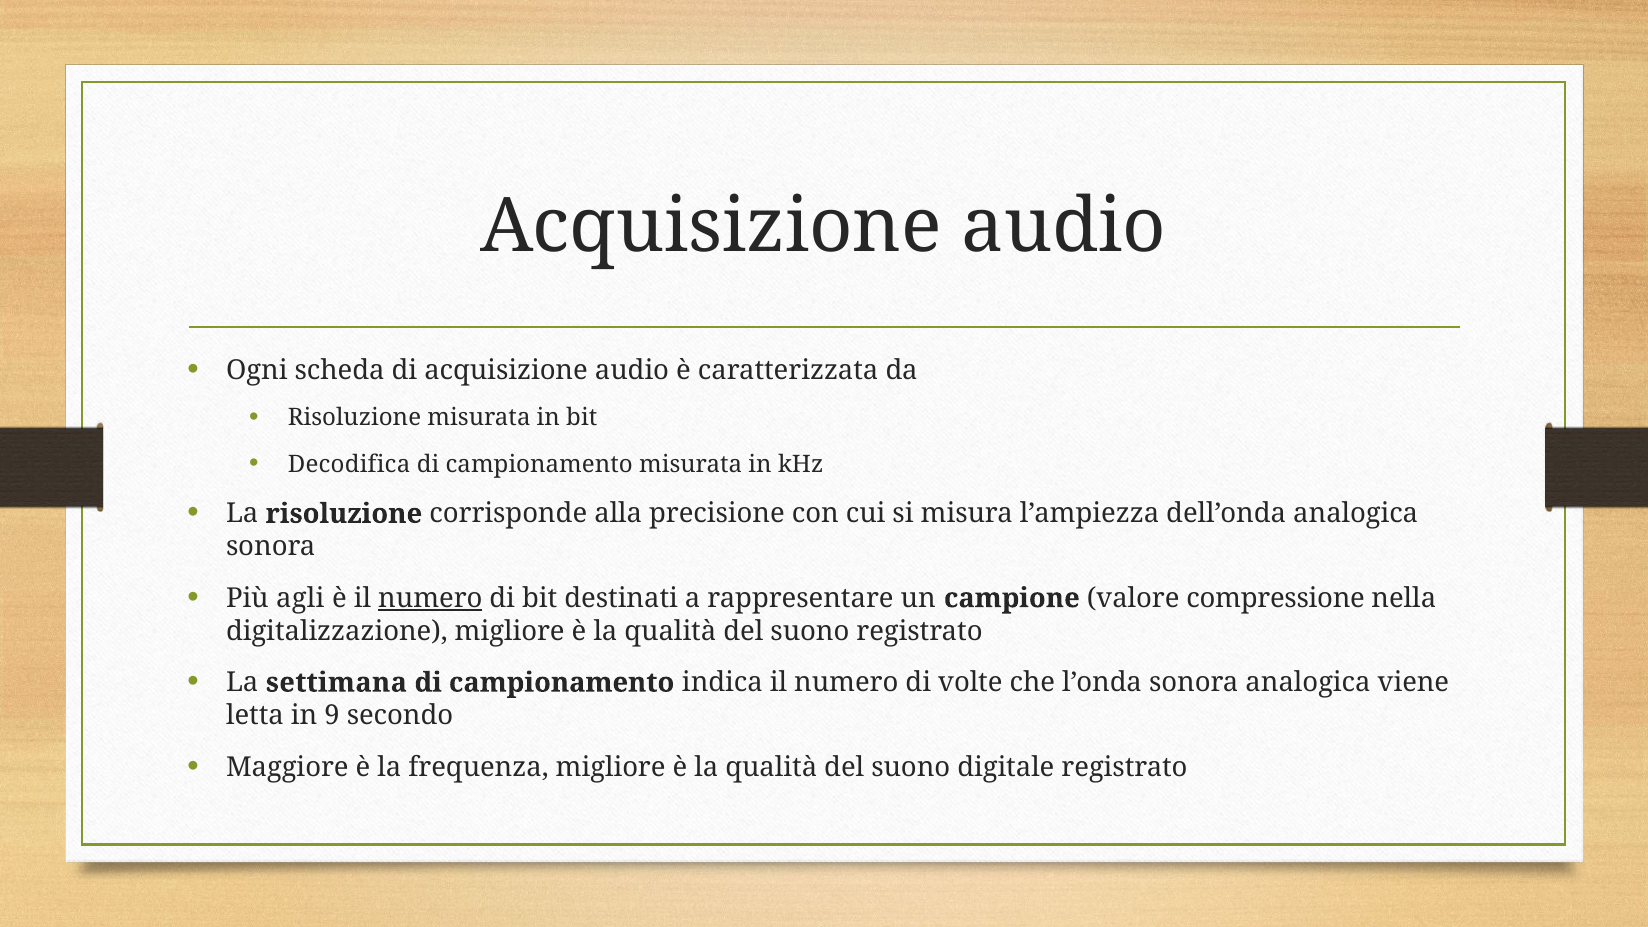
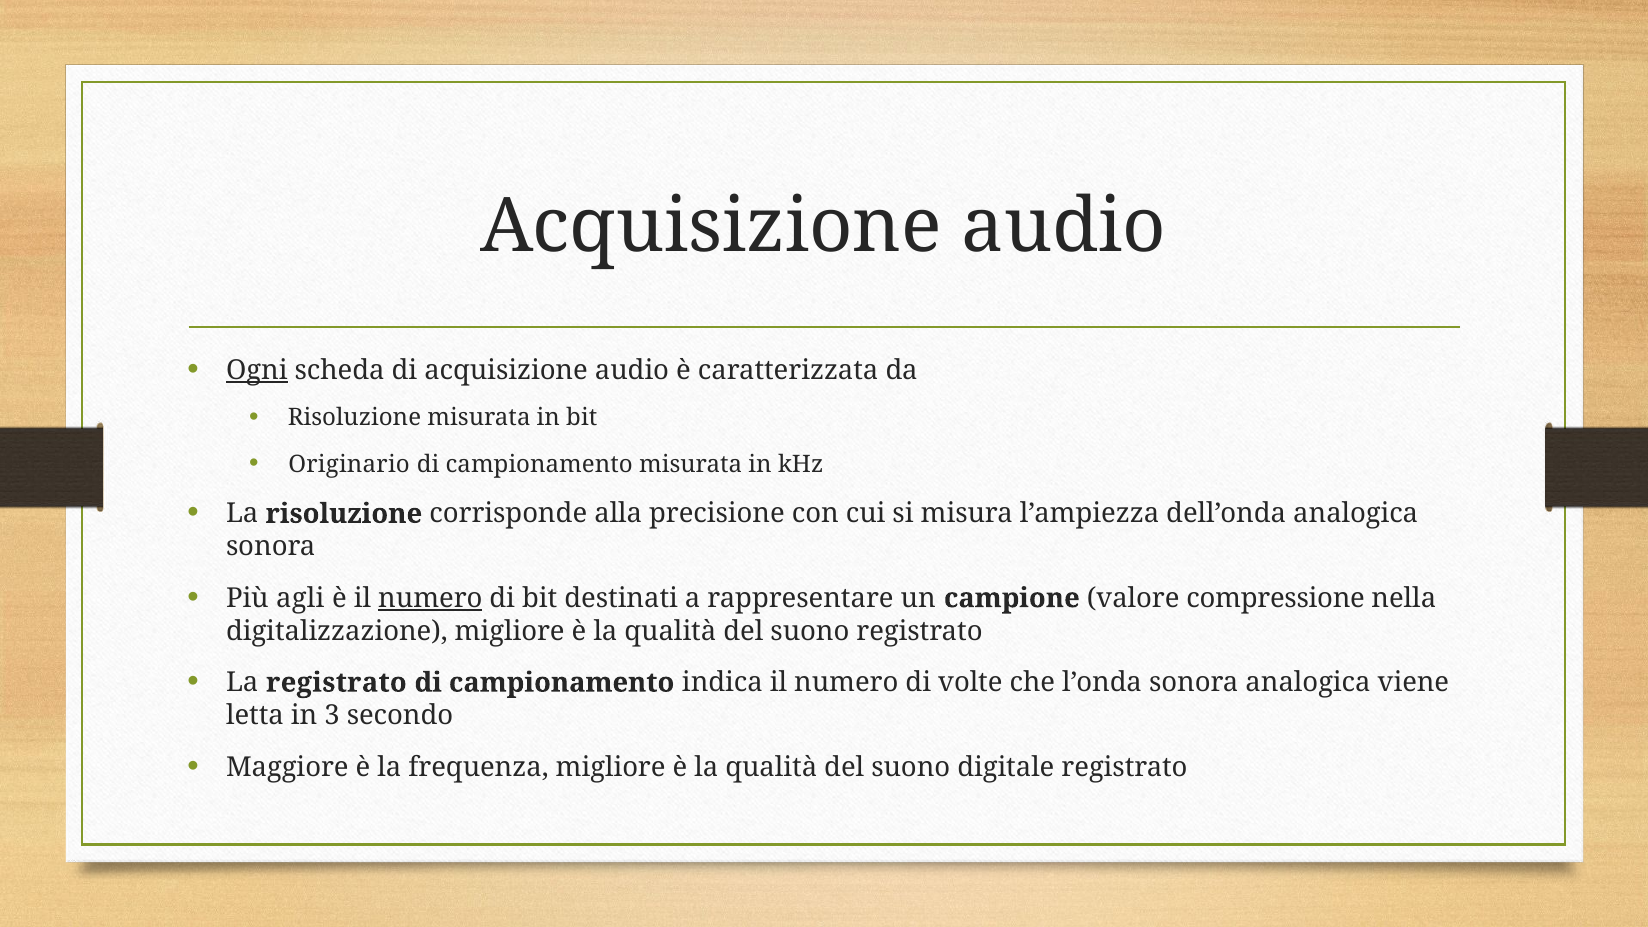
Ogni underline: none -> present
Decodifica: Decodifica -> Originario
La settimana: settimana -> registrato
9: 9 -> 3
